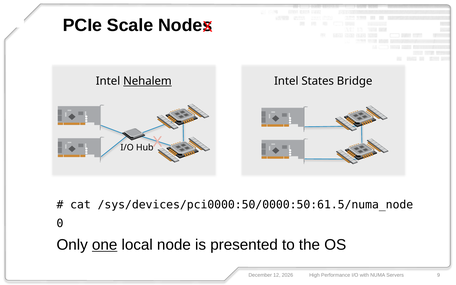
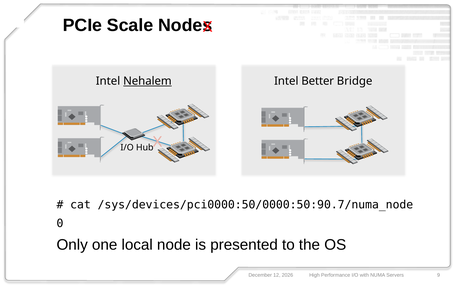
States: States -> Better
/sys/devices/pci0000:50/0000:50:61.5/numa_node: /sys/devices/pci0000:50/0000:50:61.5/numa_node -> /sys/devices/pci0000:50/0000:50:90.7/numa_node
one underline: present -> none
